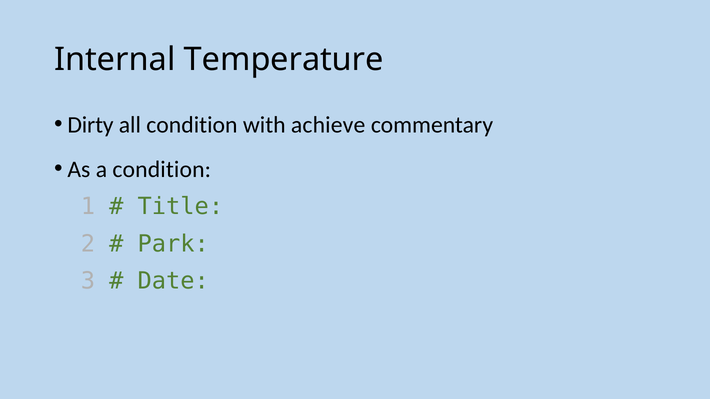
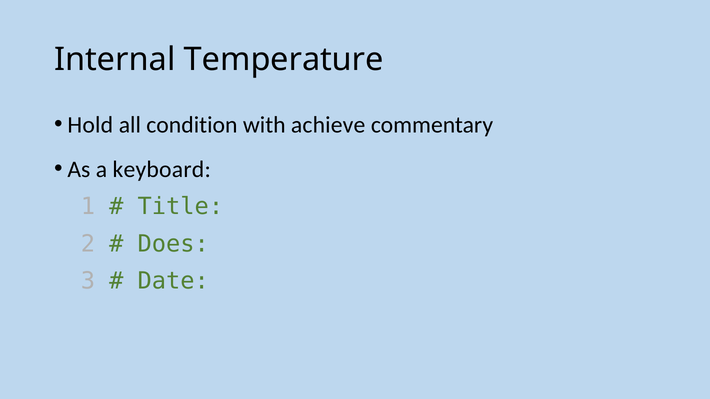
Dirty: Dirty -> Hold
a condition: condition -> keyboard
Park: Park -> Does
